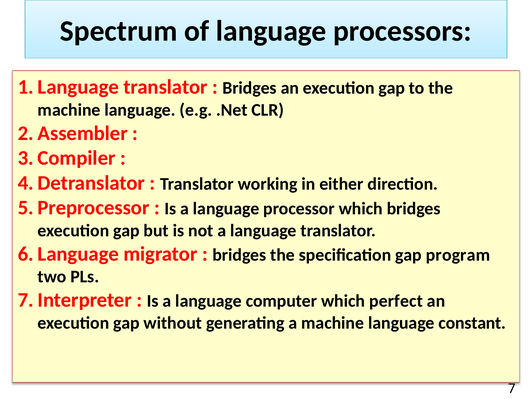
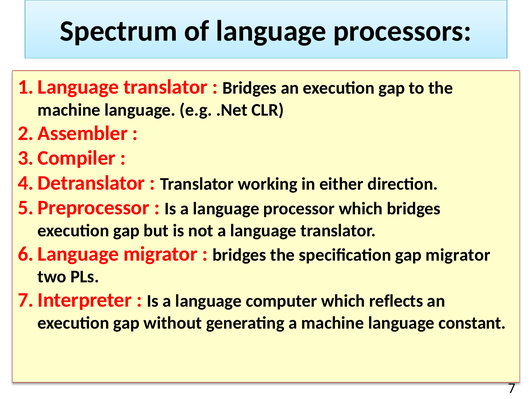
gap program: program -> migrator
perfect: perfect -> reflects
